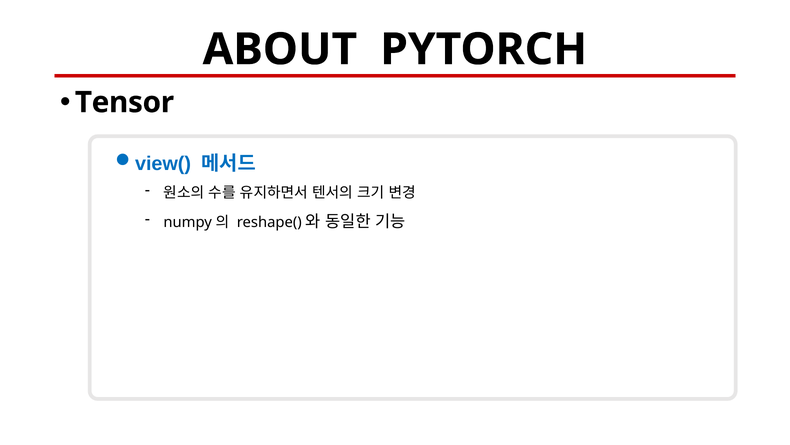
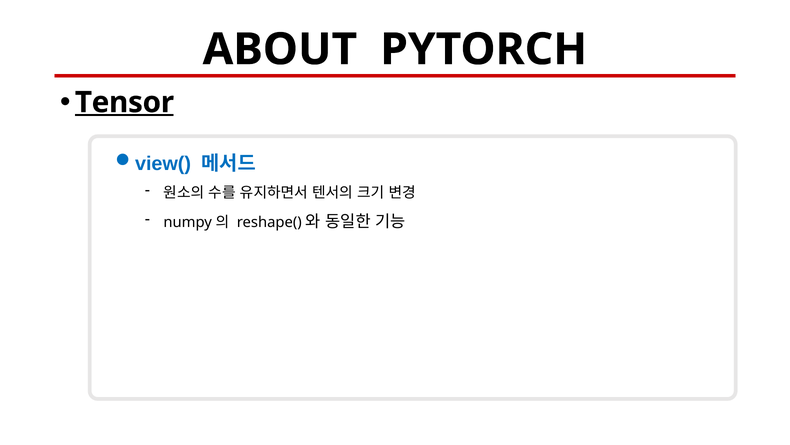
Tensor underline: none -> present
